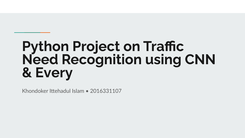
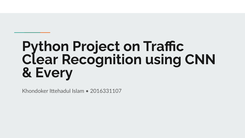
Need: Need -> Clear
